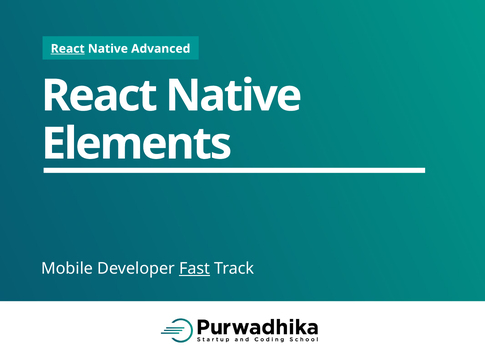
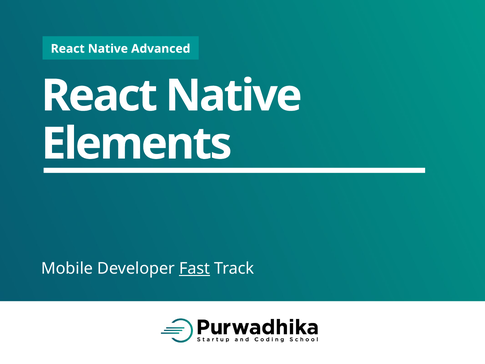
React at (68, 49) underline: present -> none
